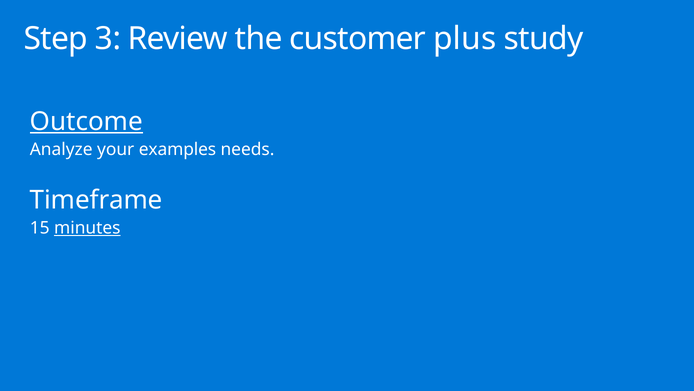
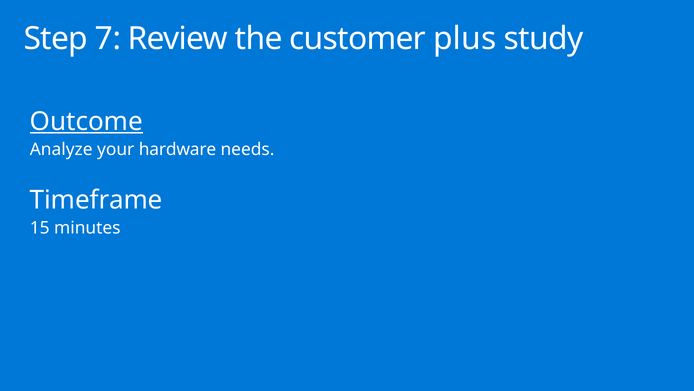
3: 3 -> 7
examples: examples -> hardware
minutes underline: present -> none
